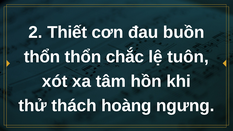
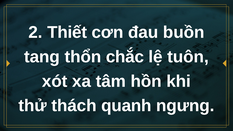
thổn at (42, 57): thổn -> tang
hoàng: hoàng -> quanh
